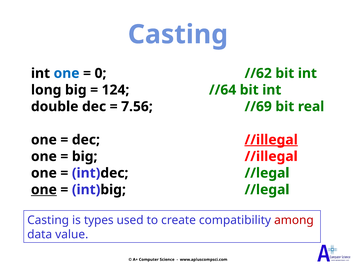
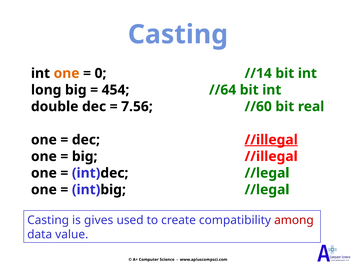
one at (67, 73) colour: blue -> orange
//62: //62 -> //14
124: 124 -> 454
//69: //69 -> //60
one at (44, 190) underline: present -> none
types: types -> gives
